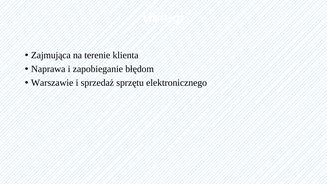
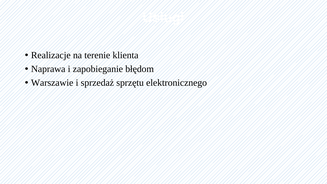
Zajmująca: Zajmująca -> Realizacje
